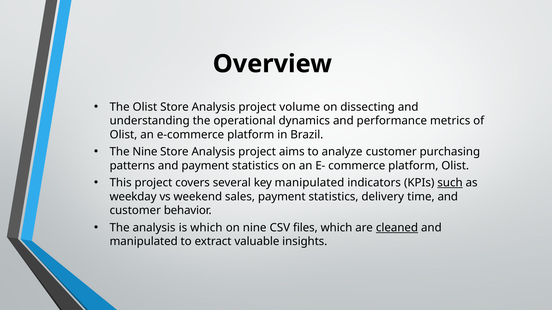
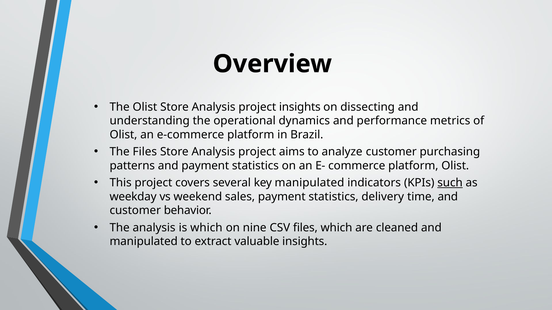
project volume: volume -> insights
The Nine: Nine -> Files
cleaned underline: present -> none
